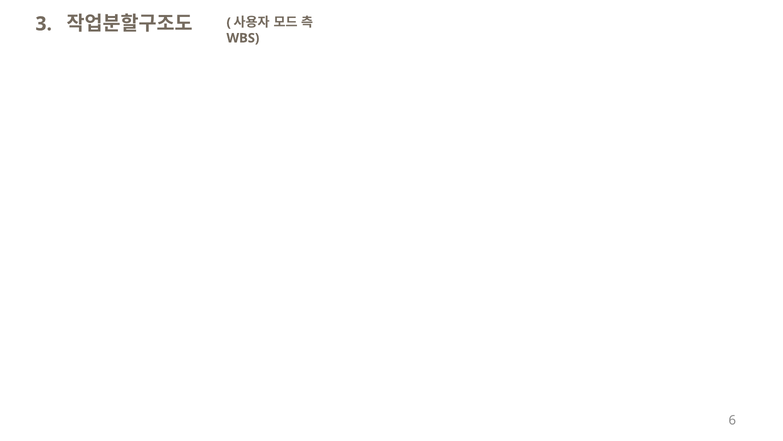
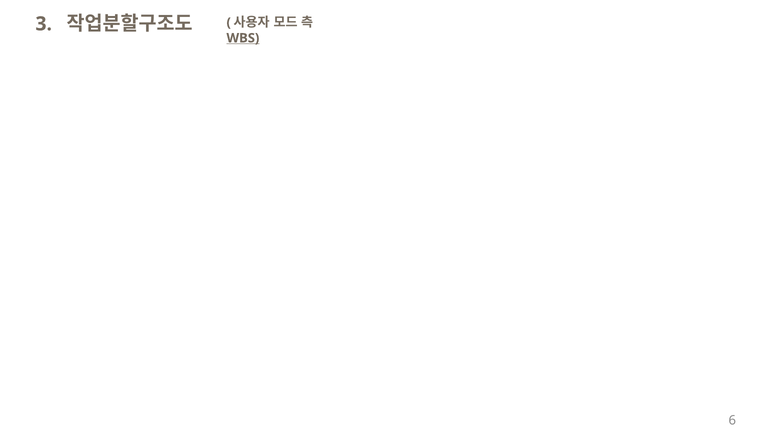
WBS underline: none -> present
